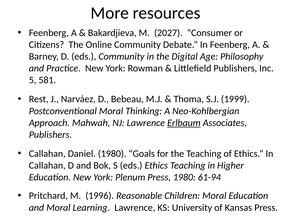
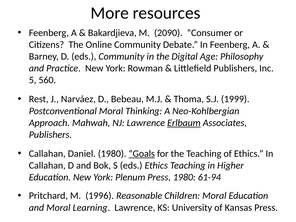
2027: 2027 -> 2090
581: 581 -> 560
Goals underline: none -> present
